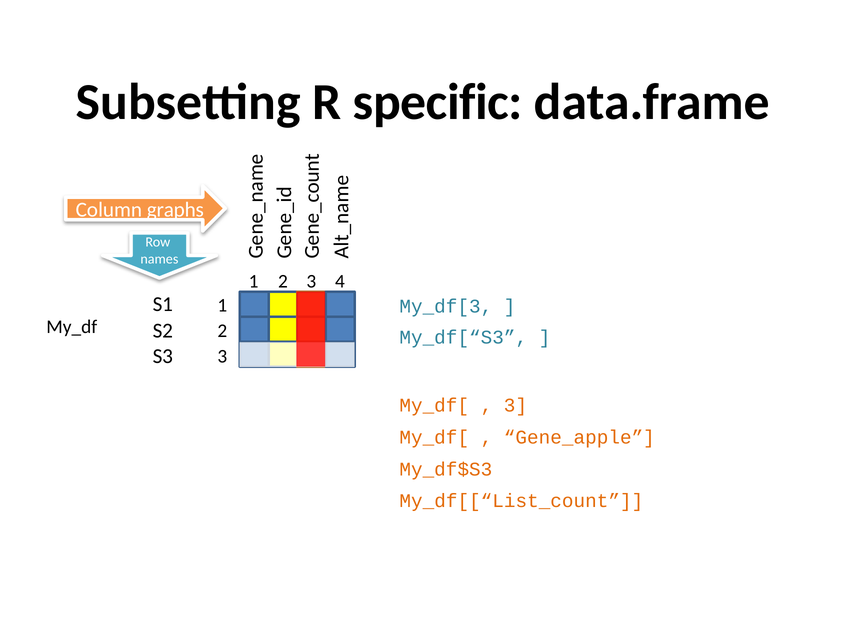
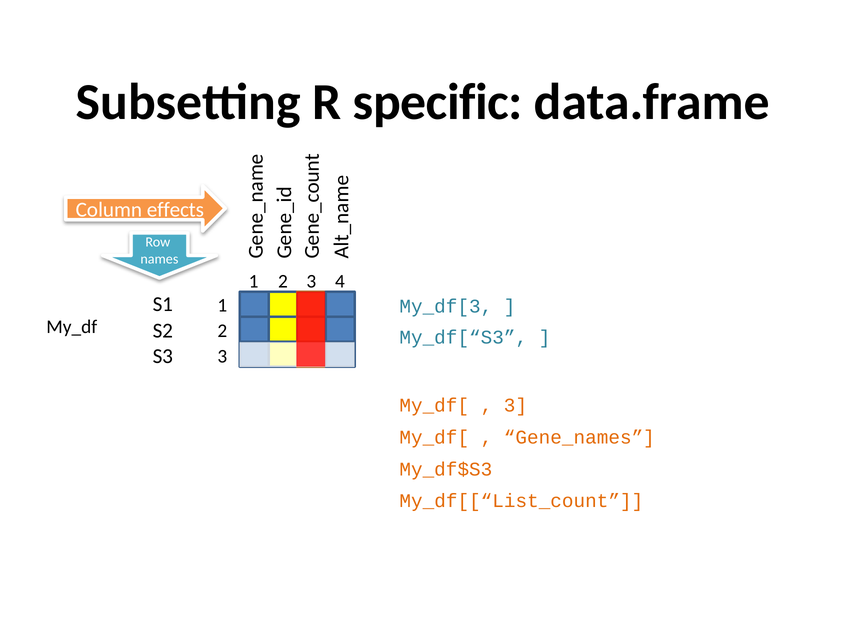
graphs: graphs -> effects
Gene_apple: Gene_apple -> Gene_names
